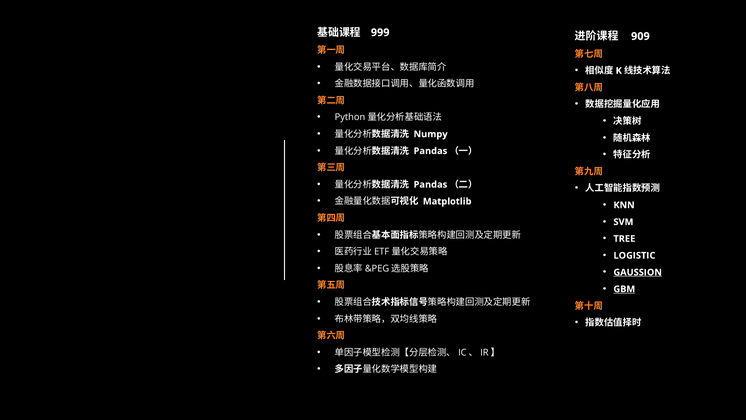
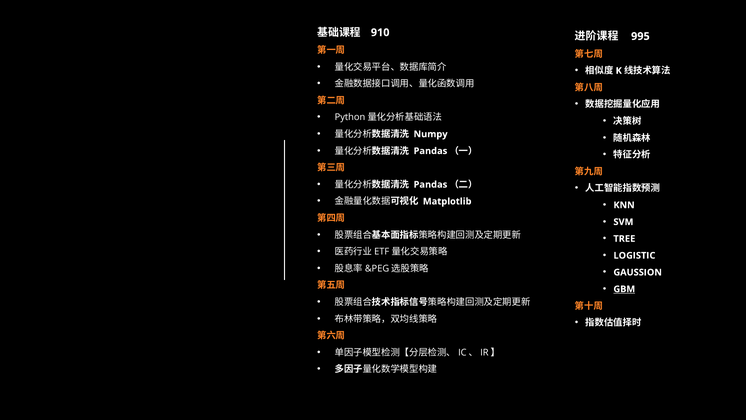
999: 999 -> 910
909: 909 -> 995
GAUSSION underline: present -> none
